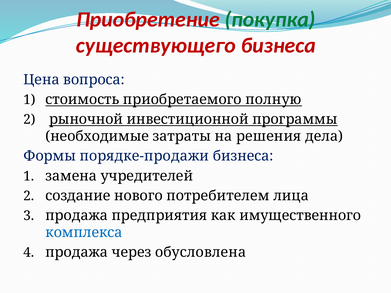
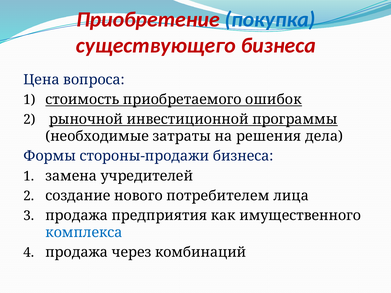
покупка colour: green -> blue
полную: полную -> ошибок
порядке-продажи: порядке-продажи -> стороны-продажи
обусловлена: обусловлена -> комбинаций
